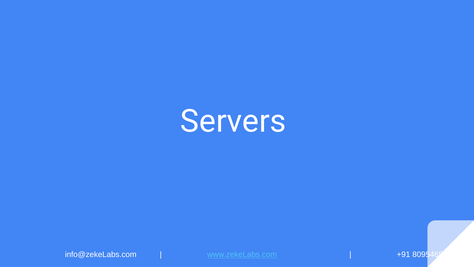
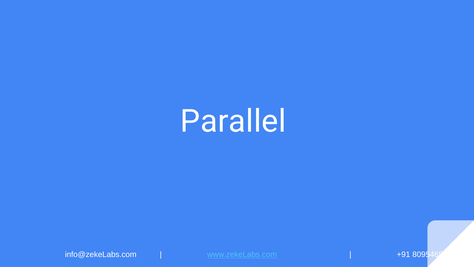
Servers: Servers -> Parallel
